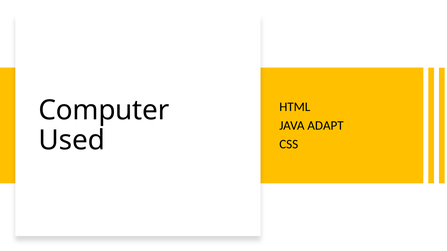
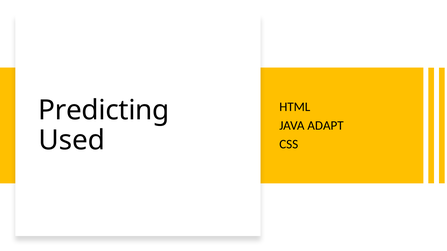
Computer: Computer -> Predicting
